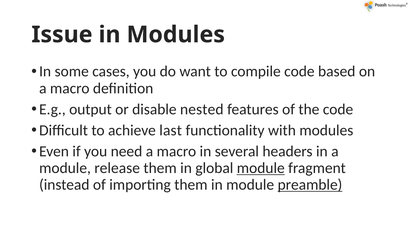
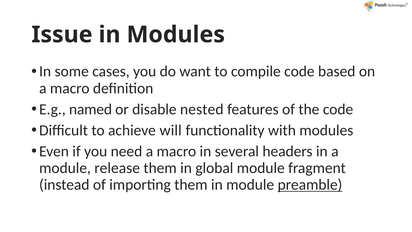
output: output -> named
last: last -> will
module at (261, 168) underline: present -> none
